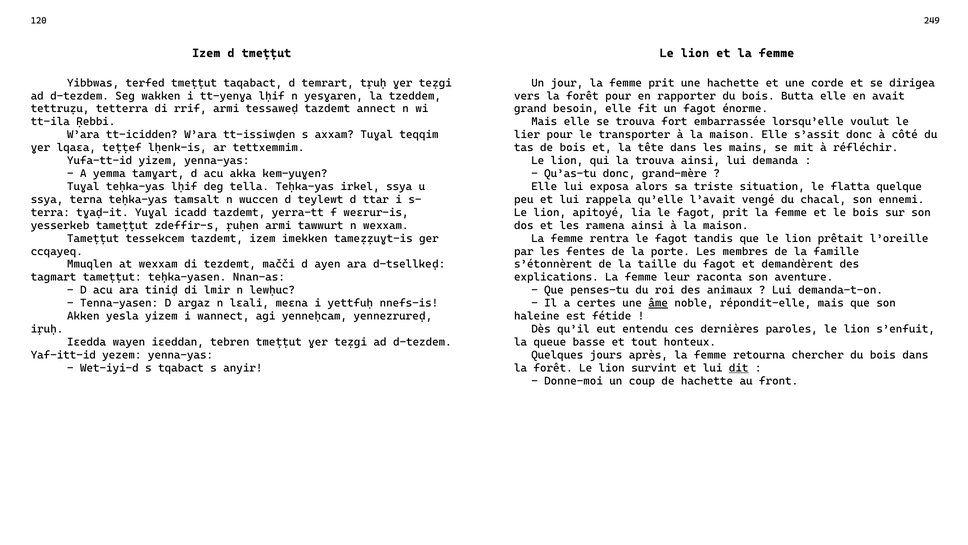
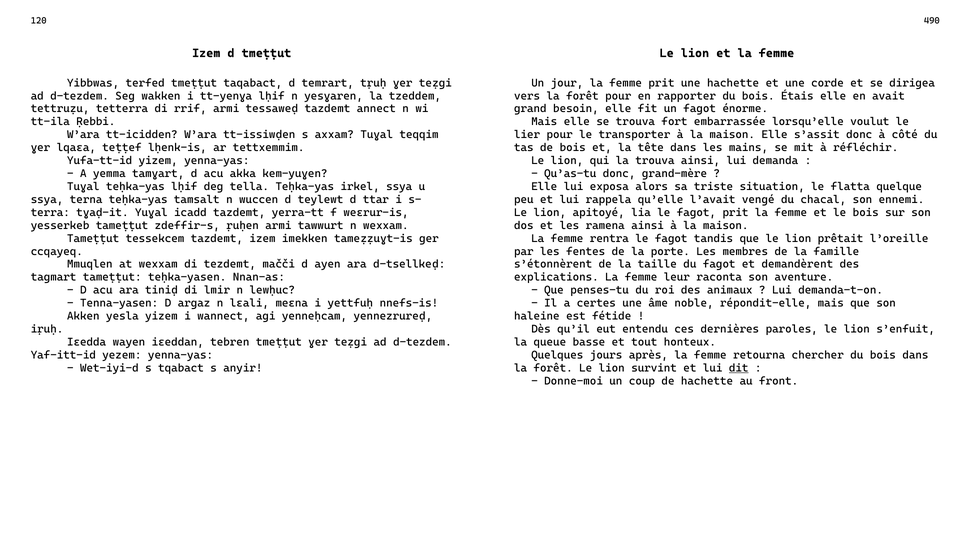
249: 249 -> 490
Butta: Butta -> Étais
âme underline: present -> none
